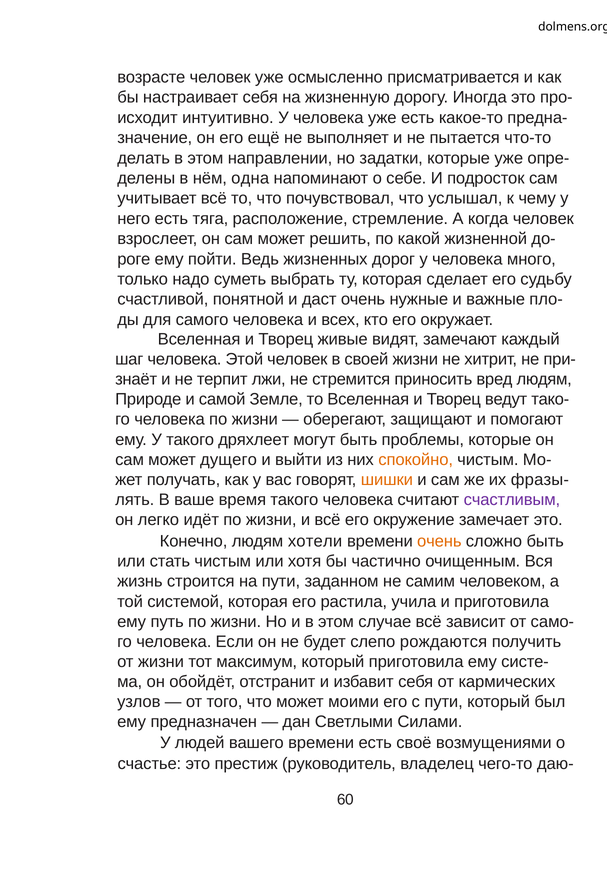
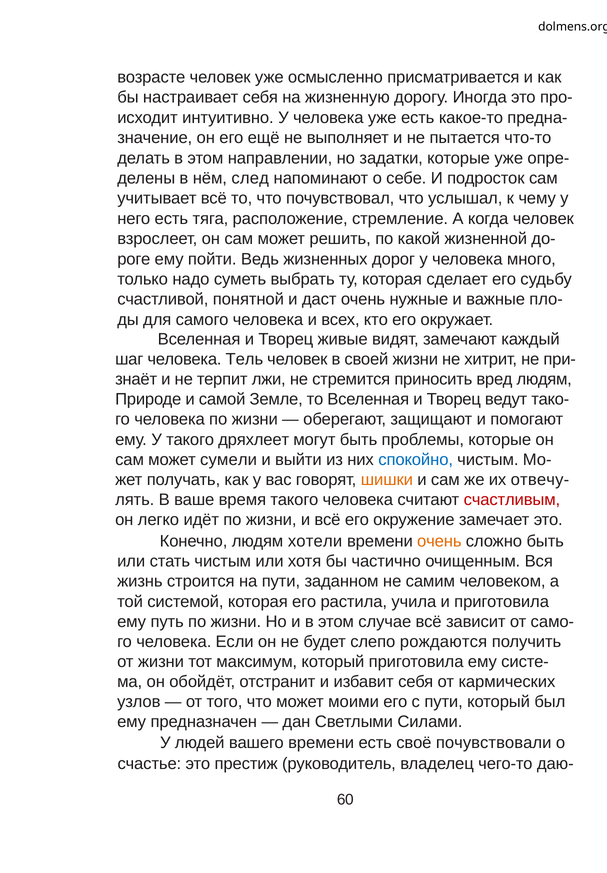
одна: одна -> след
Этой: Этой -> Тель
дущего: дущего -> сумели
спокойно colour: orange -> blue
фразы-: фразы- -> отвечу-
счастливым colour: purple -> red
возмущениями: возмущениями -> почувствовали
